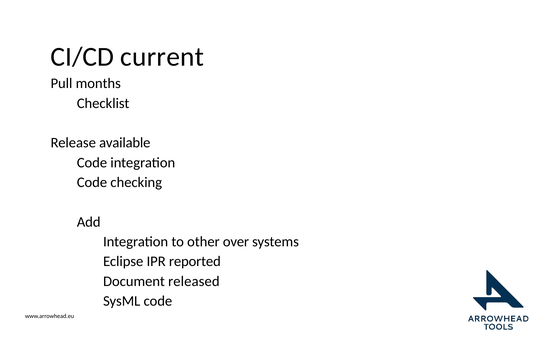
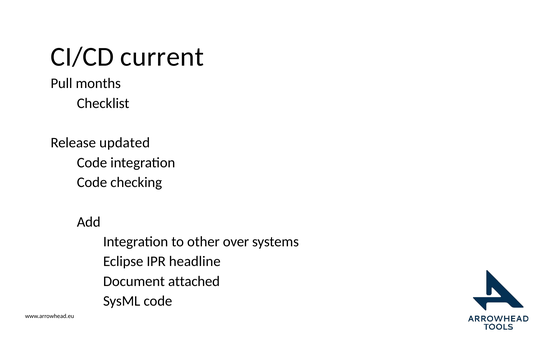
available: available -> updated
reported: reported -> headline
released: released -> attached
